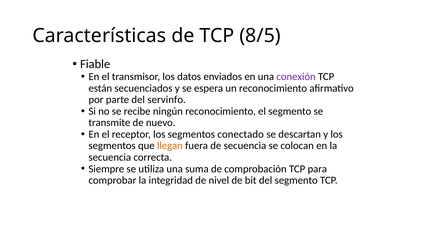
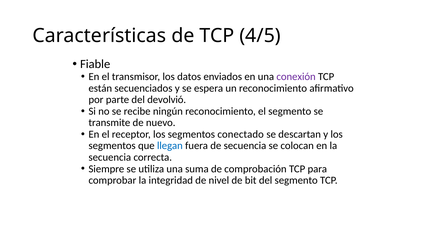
8/5: 8/5 -> 4/5
servinfo: servinfo -> devolvió
llegan colour: orange -> blue
